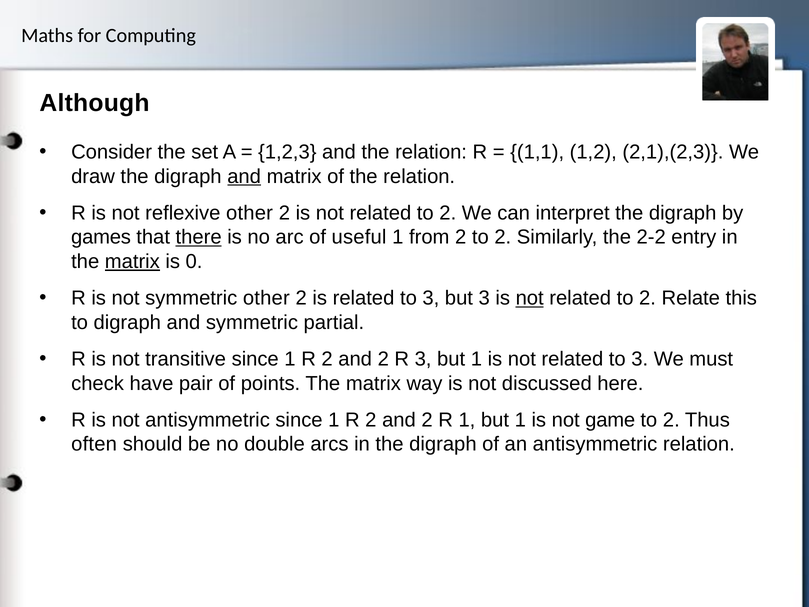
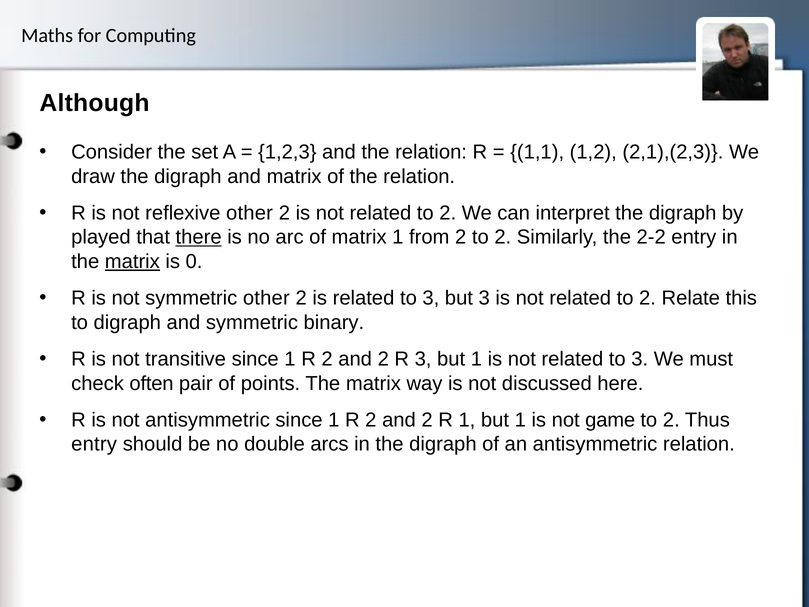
and at (244, 176) underline: present -> none
games: games -> played
of useful: useful -> matrix
not at (530, 298) underline: present -> none
partial: partial -> binary
have: have -> often
often at (94, 444): often -> entry
